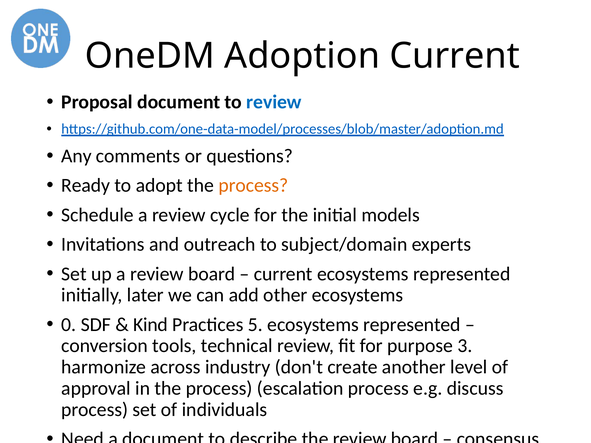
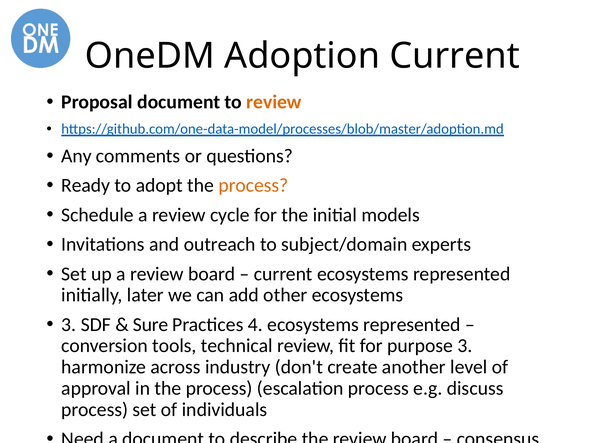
review at (274, 102) colour: blue -> orange
0 at (69, 325): 0 -> 3
Kind: Kind -> Sure
5: 5 -> 4
